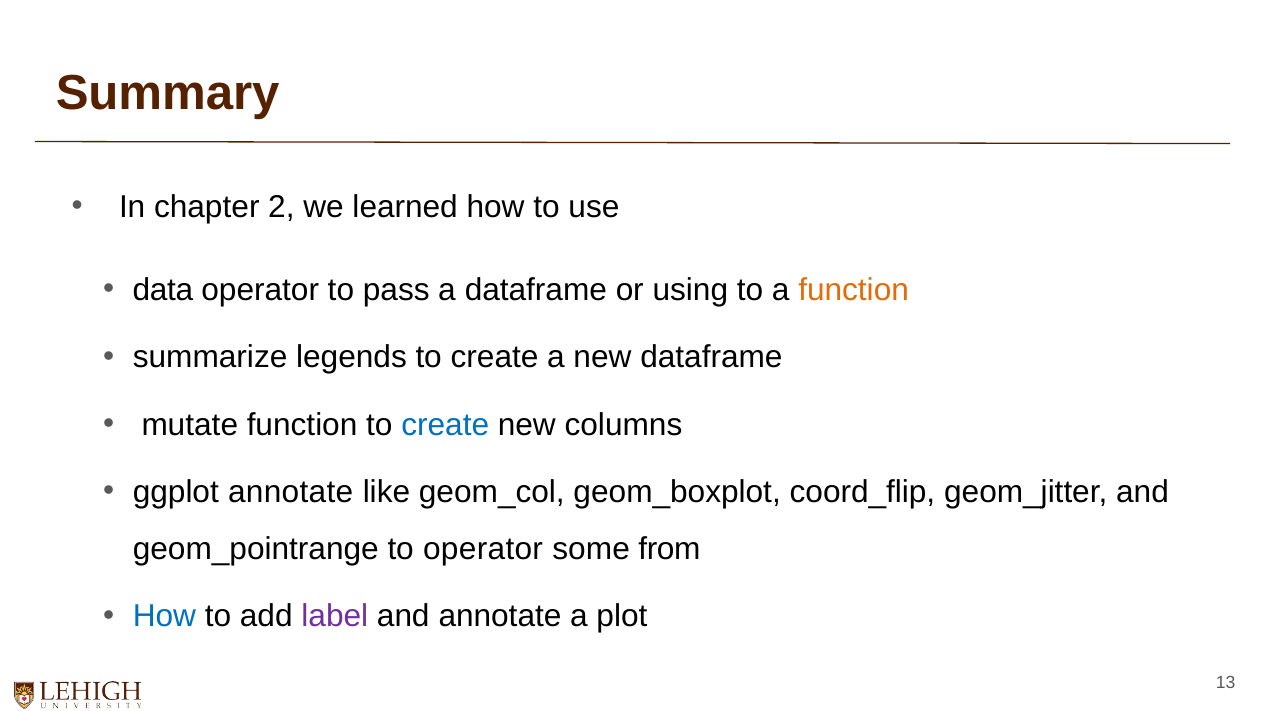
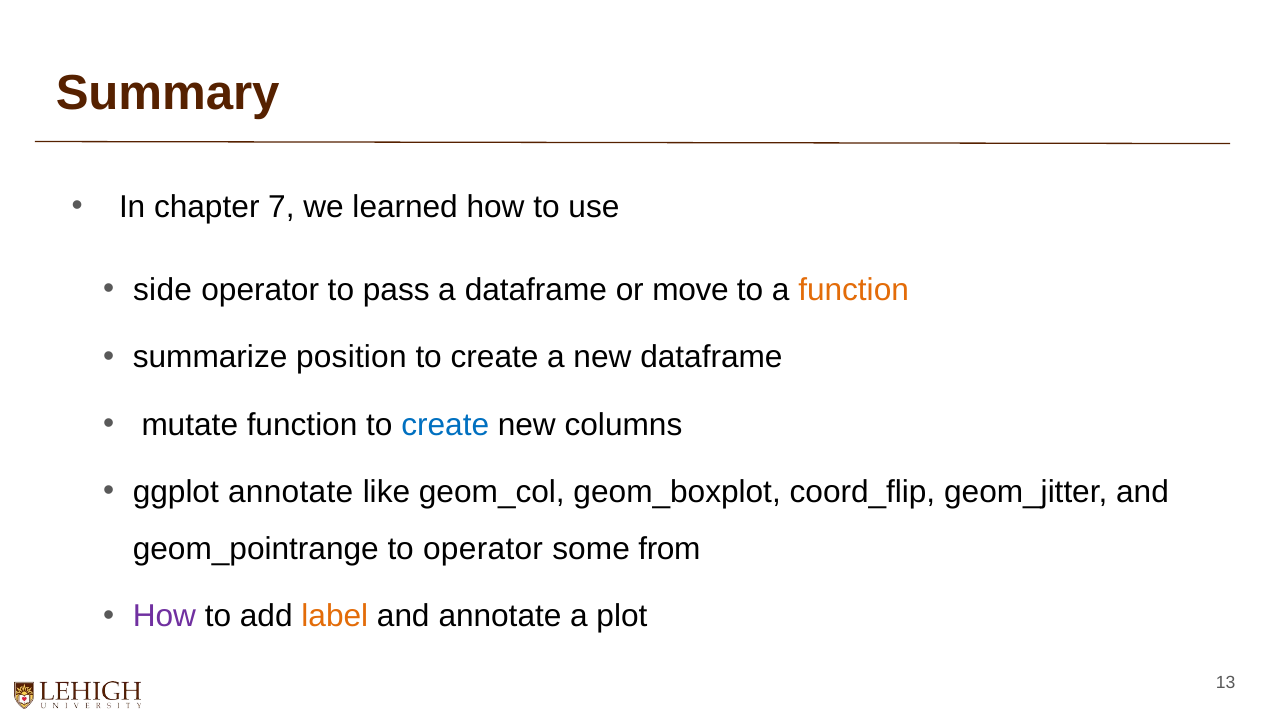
2: 2 -> 7
data: data -> side
using: using -> move
legends: legends -> position
How at (164, 617) colour: blue -> purple
label colour: purple -> orange
